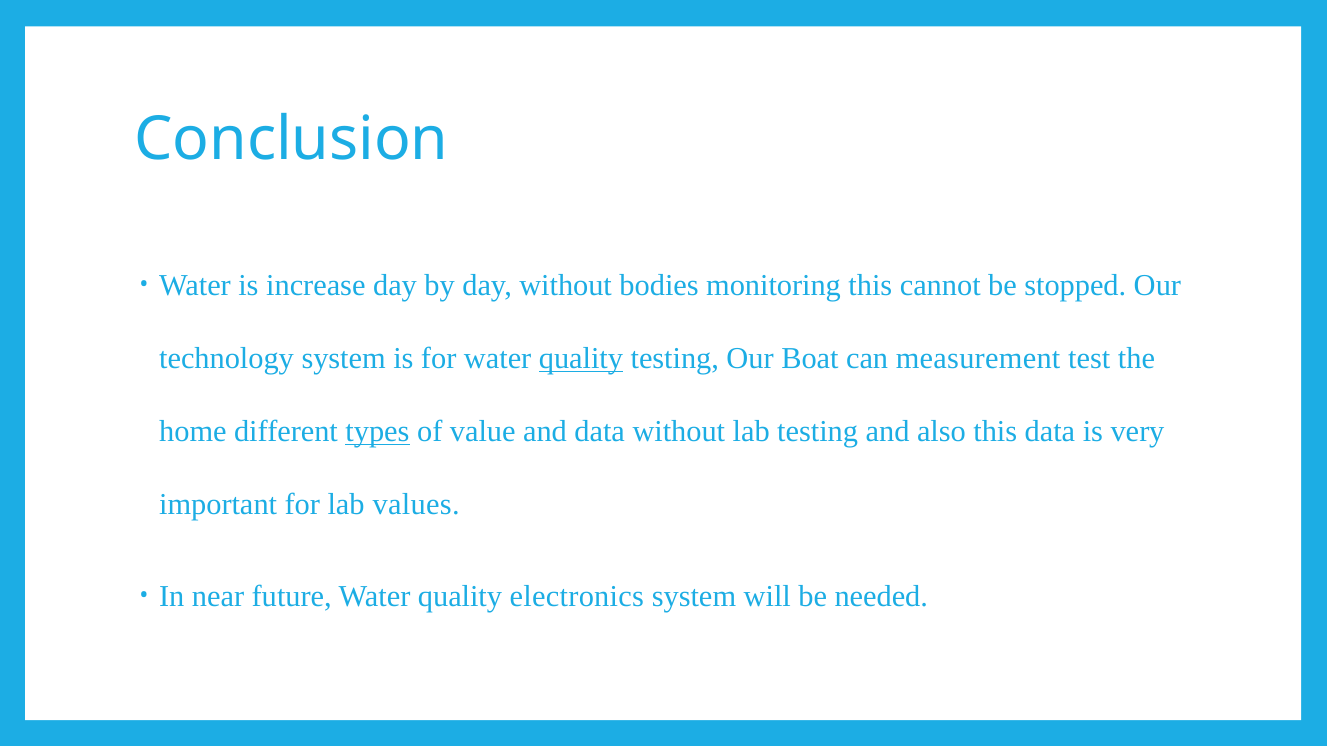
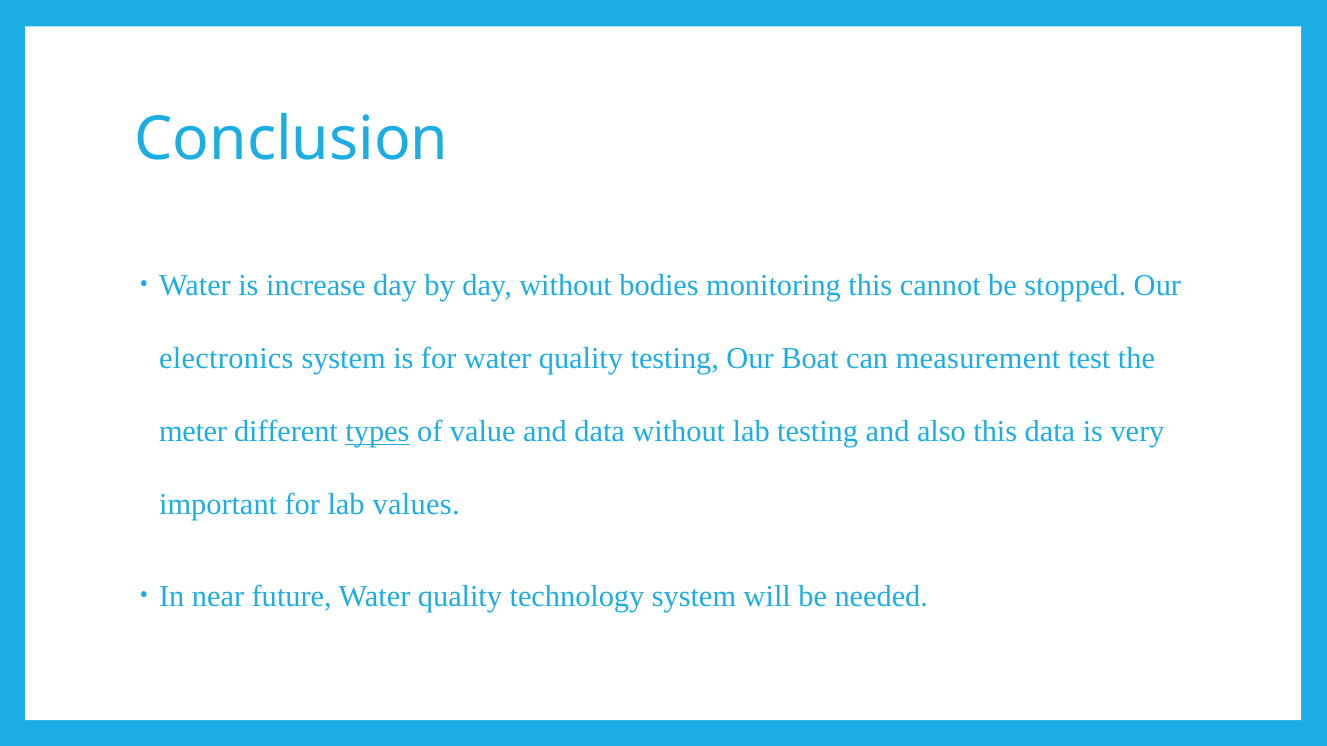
technology: technology -> electronics
quality at (581, 359) underline: present -> none
home: home -> meter
electronics: electronics -> technology
